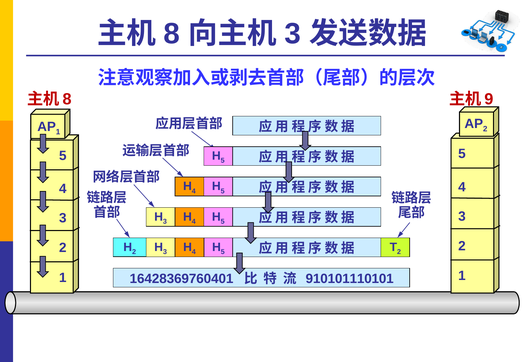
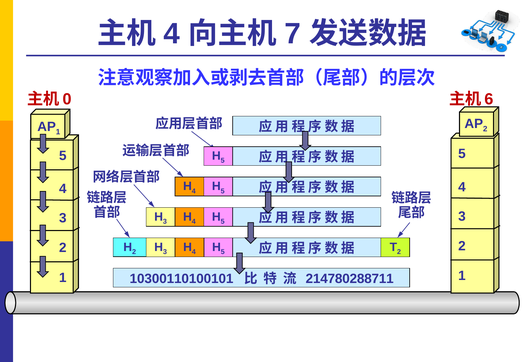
8 at (172, 34): 8 -> 4
3 at (293, 34): 3 -> 7
8 at (67, 99): 8 -> 0
9: 9 -> 6
16428369760401: 16428369760401 -> 10300110100101
910101110101: 910101110101 -> 214780288711
